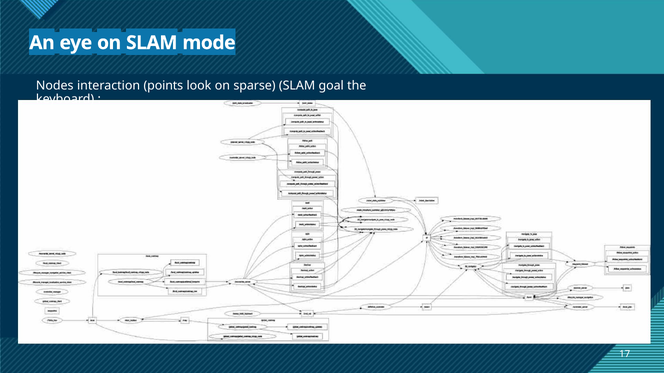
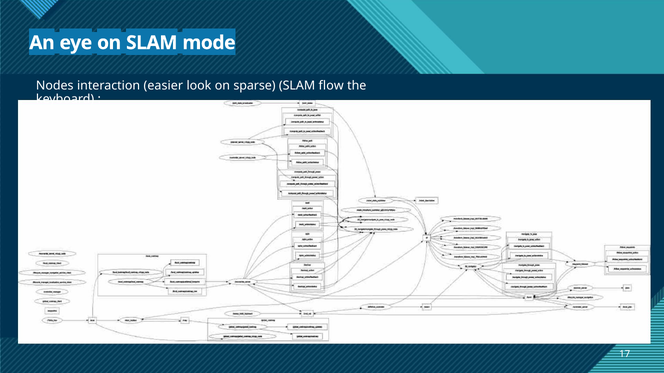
points: points -> easier
goal: goal -> flow
